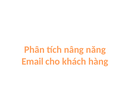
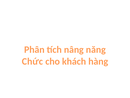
Email: Email -> Chức
